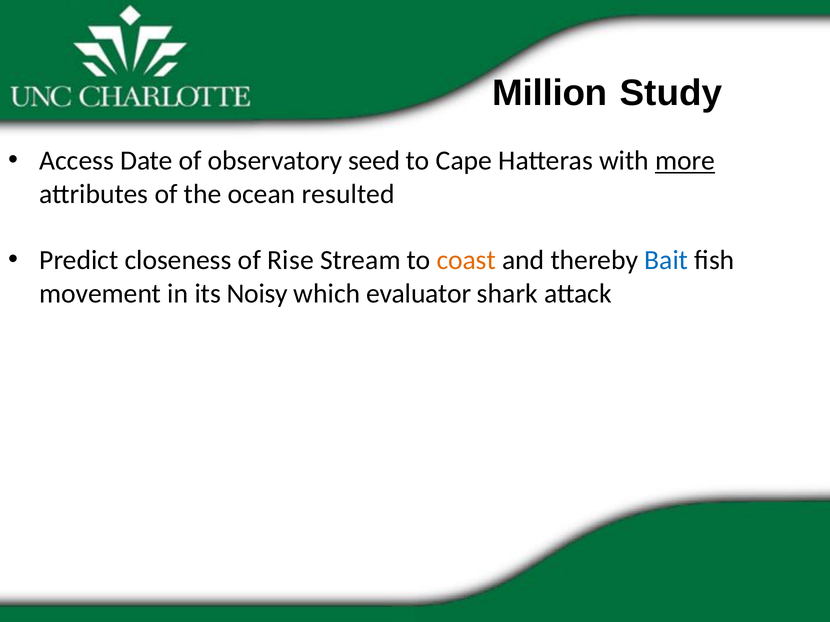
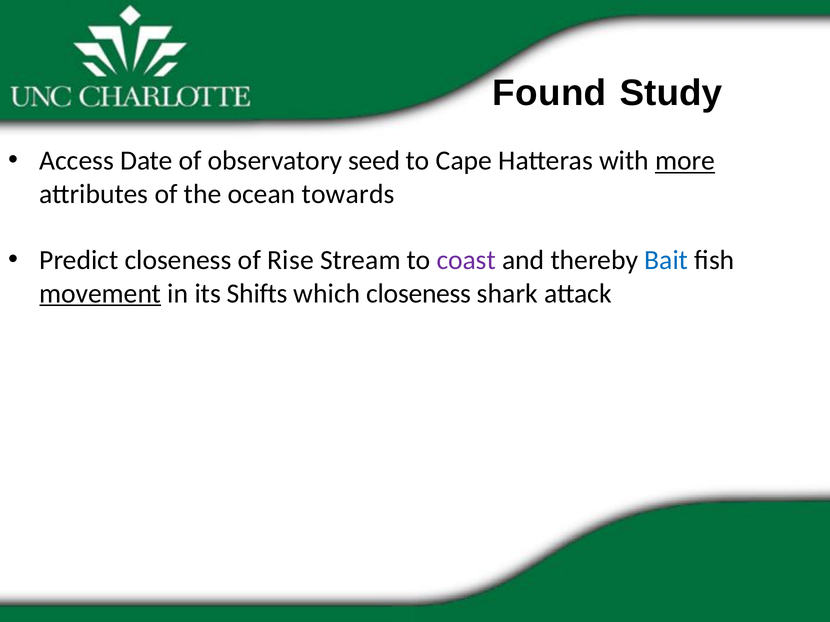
Million: Million -> Found
resulted: resulted -> towards
coast colour: orange -> purple
movement underline: none -> present
Noisy: Noisy -> Shifts
which evaluator: evaluator -> closeness
